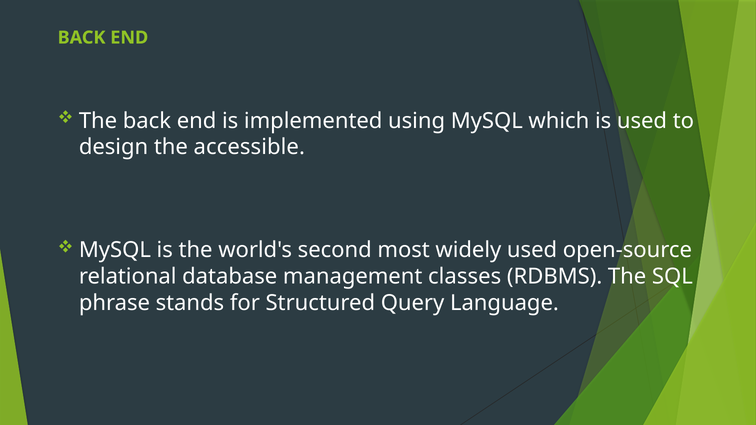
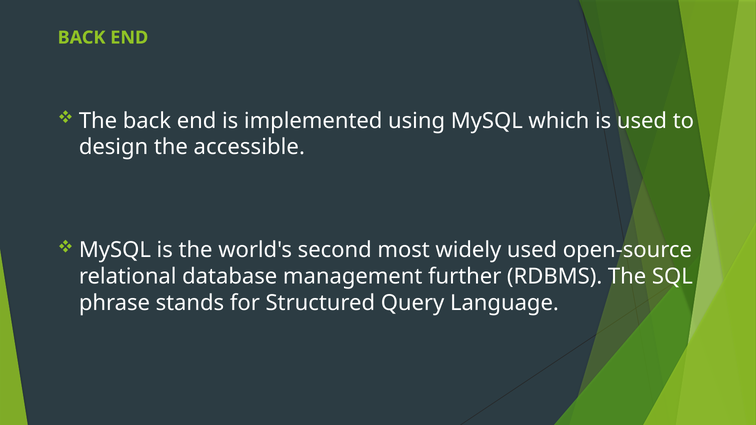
classes: classes -> further
